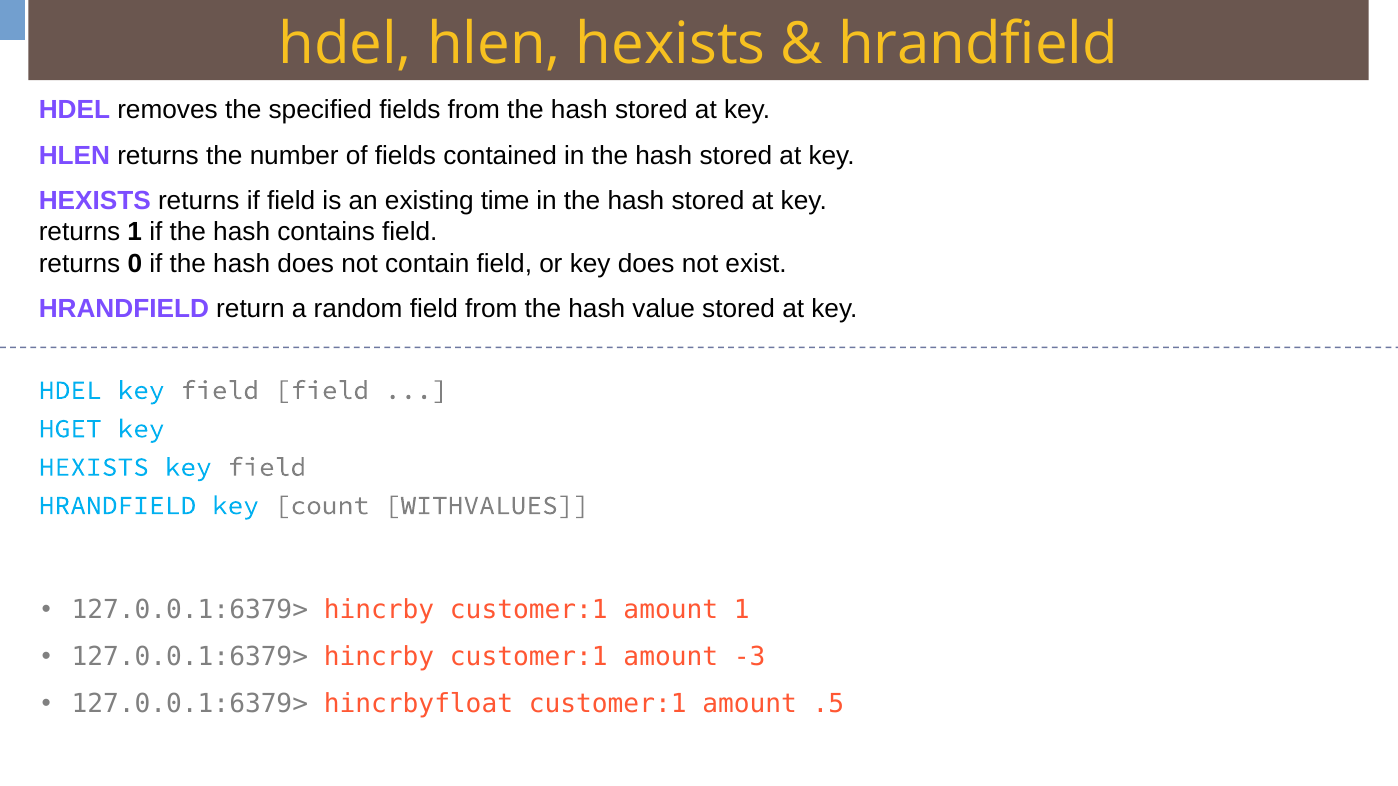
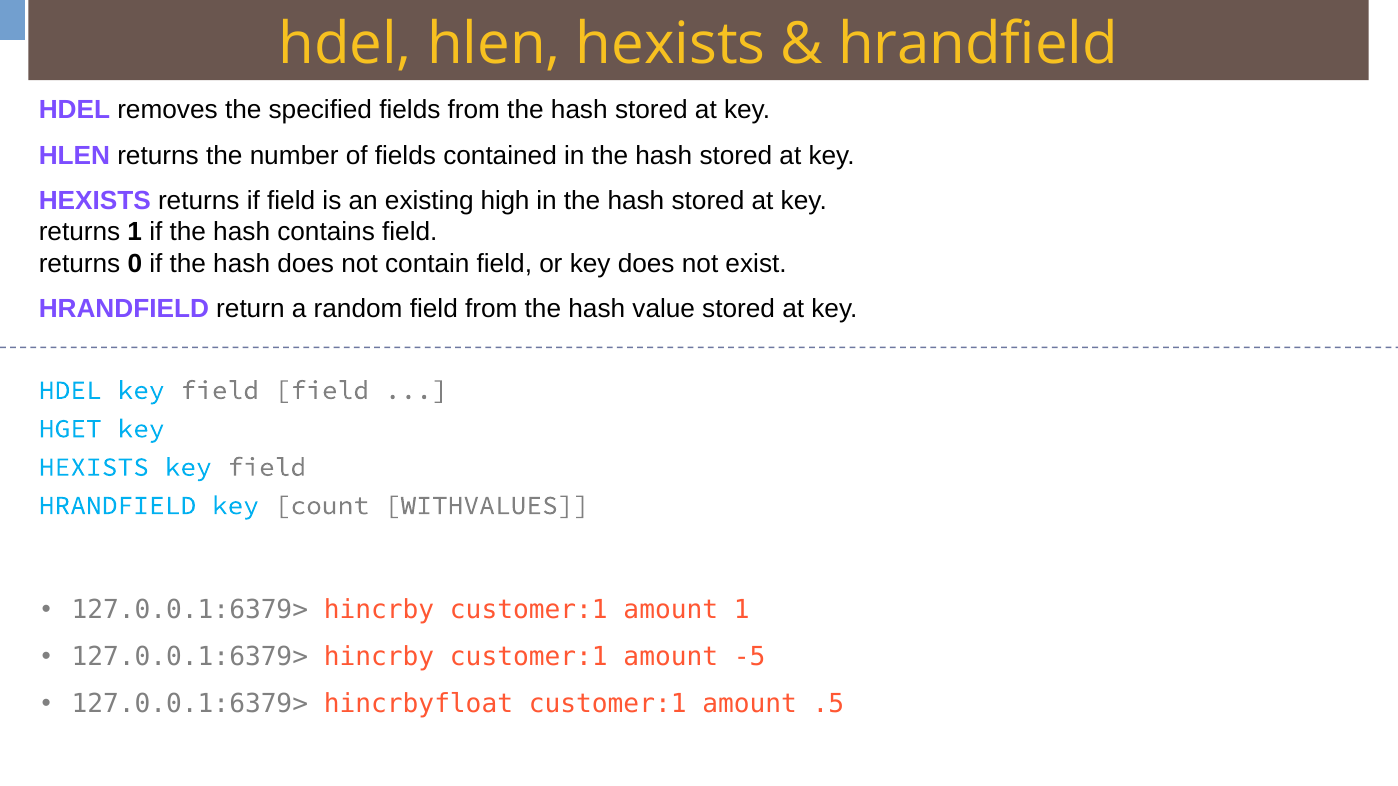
time: time -> high
-3: -3 -> -5
